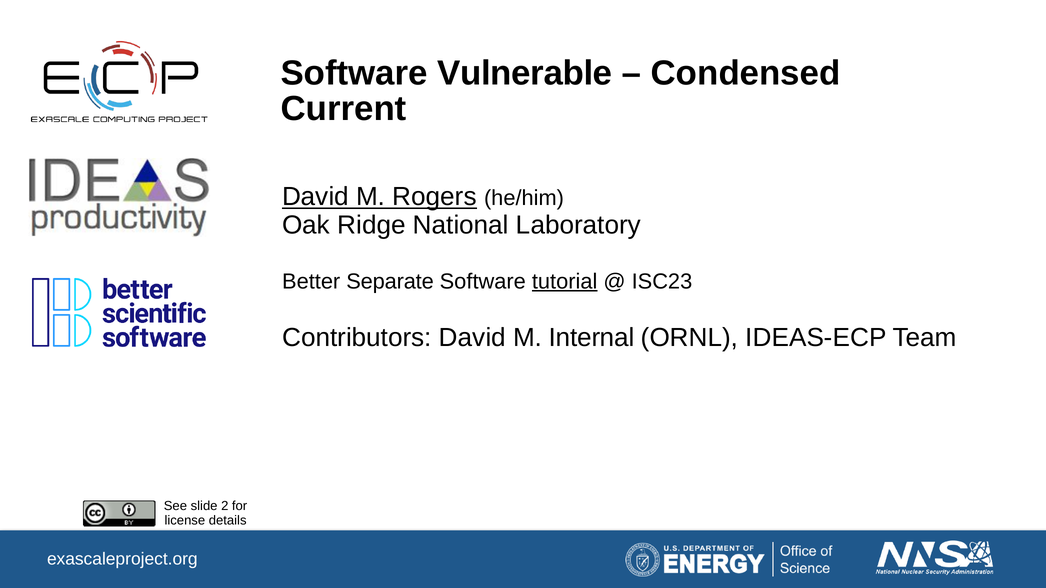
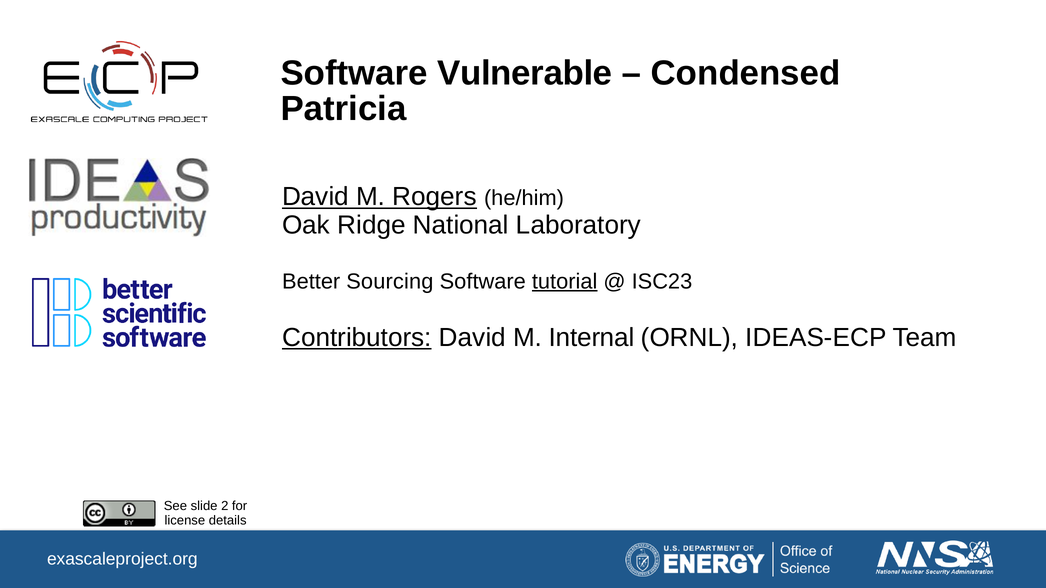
Current: Current -> Patricia
Separate: Separate -> Sourcing
Contributors underline: none -> present
